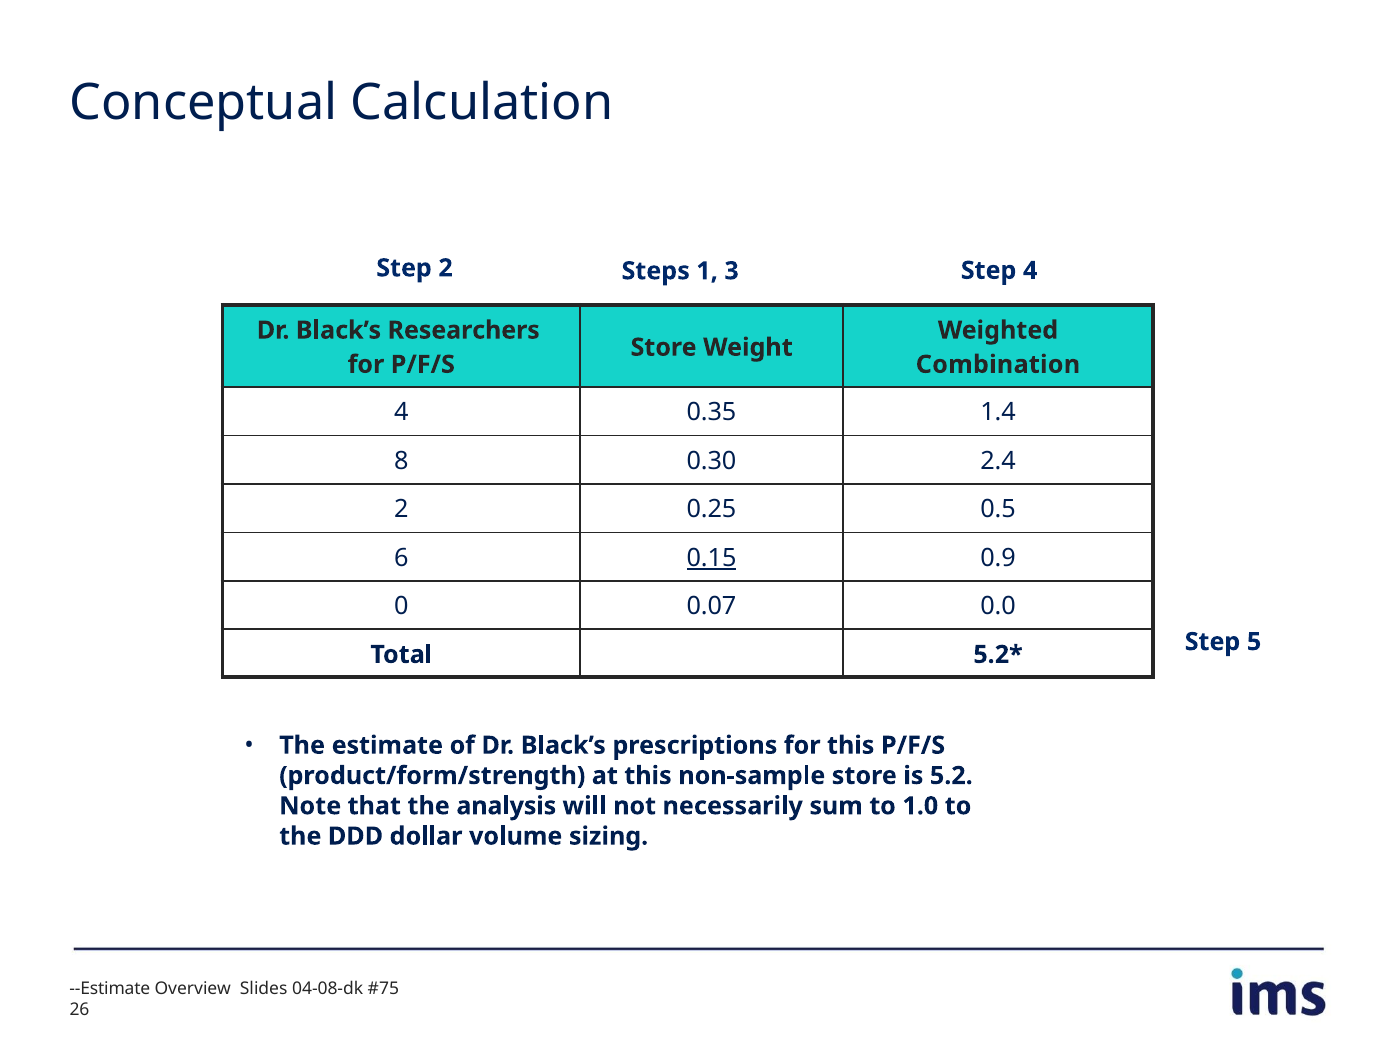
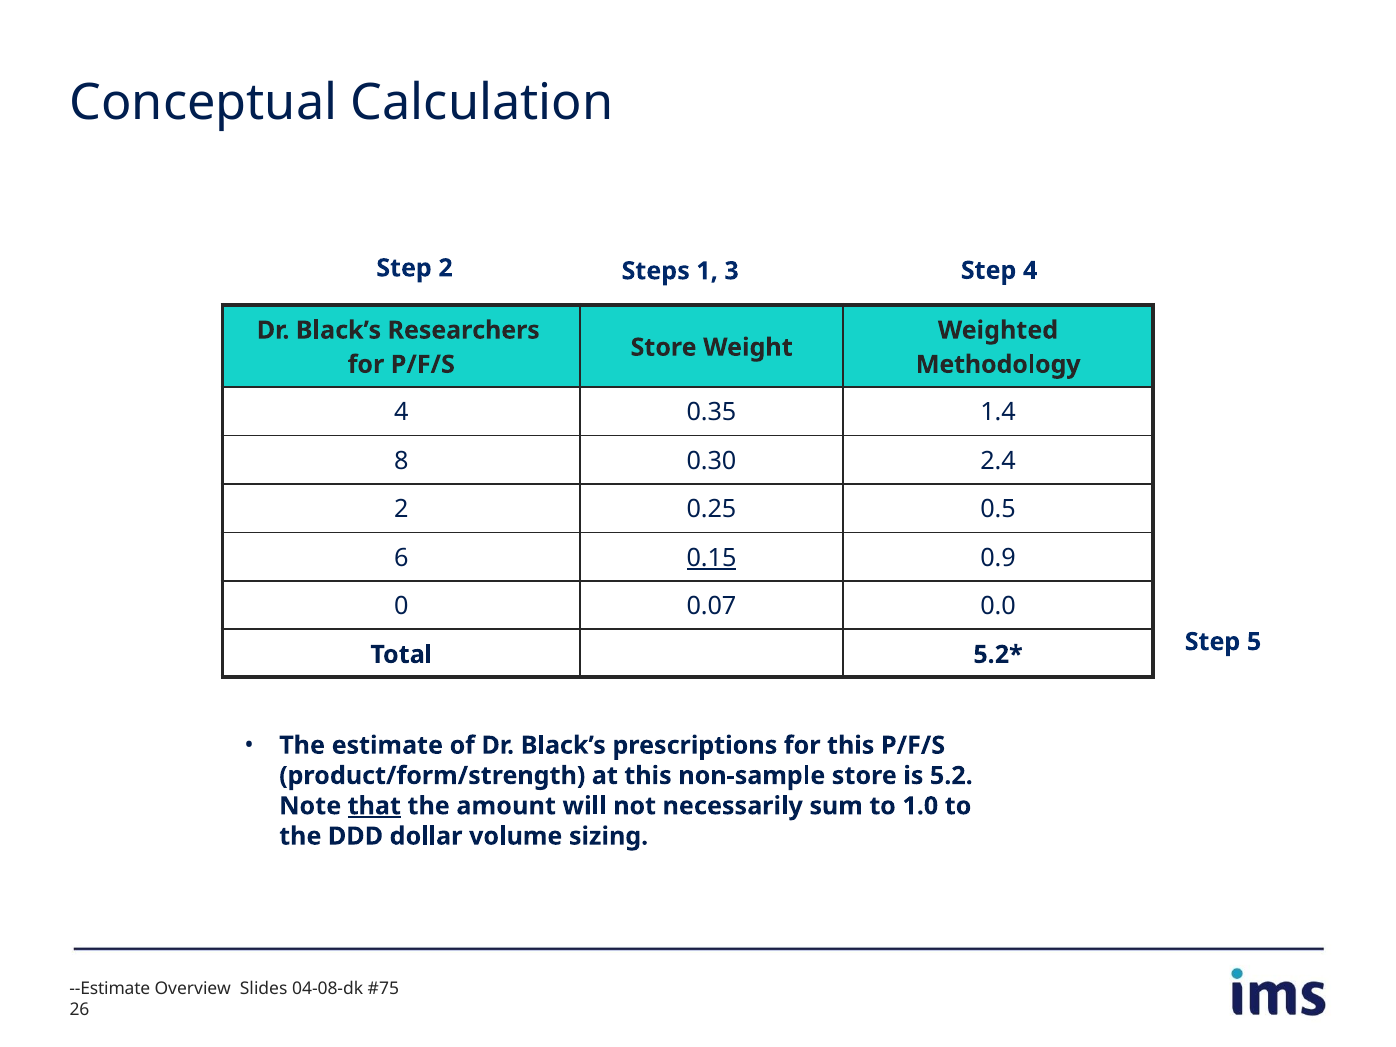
Combination: Combination -> Methodology
that underline: none -> present
analysis: analysis -> amount
